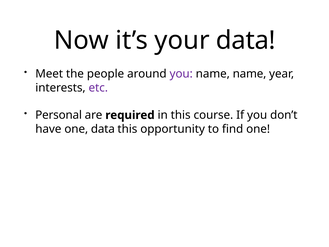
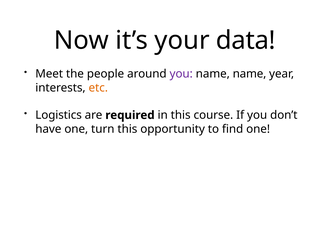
etc colour: purple -> orange
Personal: Personal -> Logistics
one data: data -> turn
